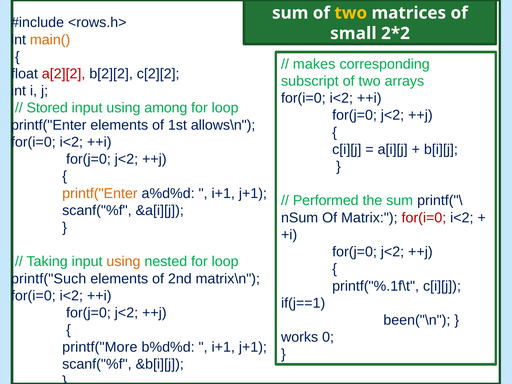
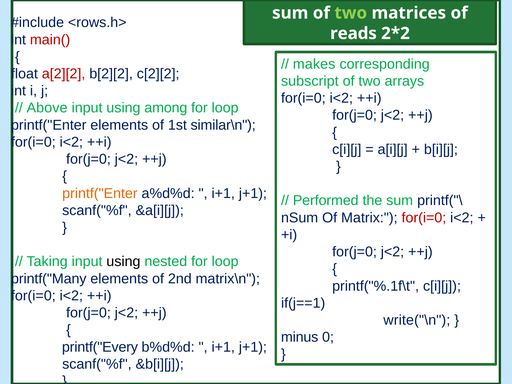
two at (351, 13) colour: yellow -> light green
small: small -> reads
main( colour: orange -> red
Stored: Stored -> Above
allows\n: allows\n -> similar\n
using at (123, 262) colour: orange -> black
printf("Such: printf("Such -> printf("Many
been("\n: been("\n -> write("\n
works: works -> minus
printf("More: printf("More -> printf("Every
